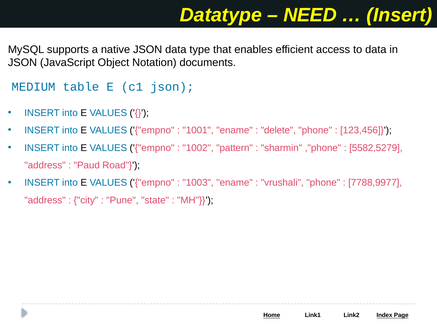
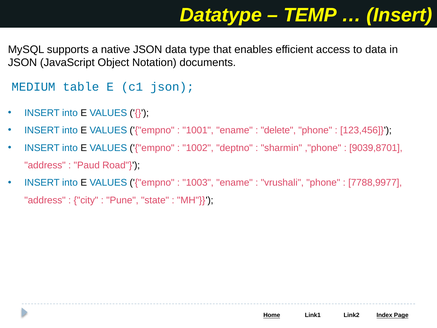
NEED: NEED -> TEMP
pattern: pattern -> deptno
5582,5279: 5582,5279 -> 9039,8701
